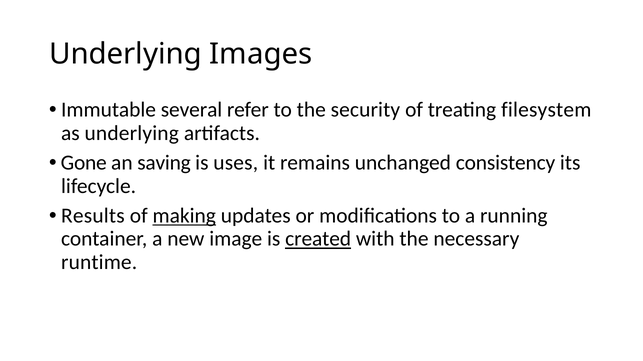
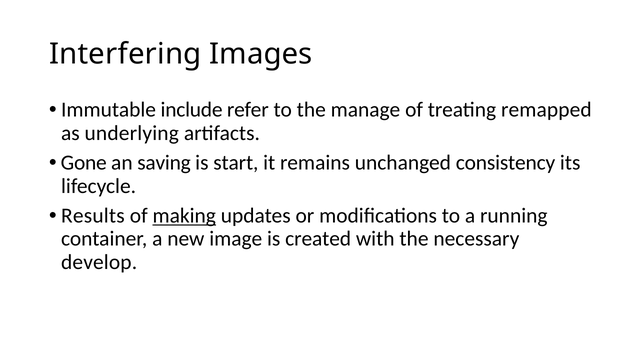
Underlying at (125, 54): Underlying -> Interfering
several: several -> include
security: security -> manage
filesystem: filesystem -> remapped
uses: uses -> start
created underline: present -> none
runtime: runtime -> develop
